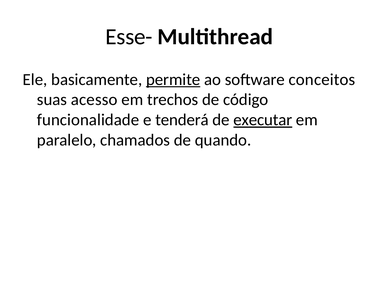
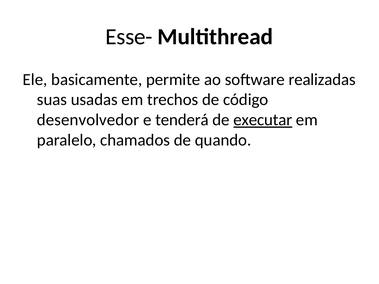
permite underline: present -> none
conceitos: conceitos -> realizadas
acesso: acesso -> usadas
funcionalidade: funcionalidade -> desenvolvedor
